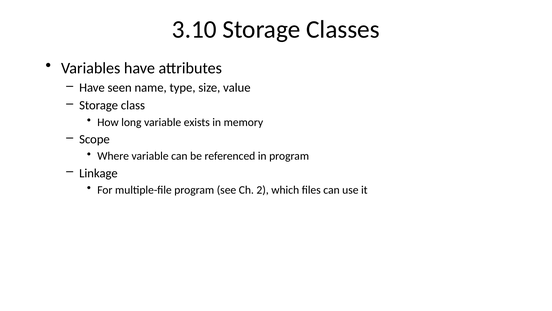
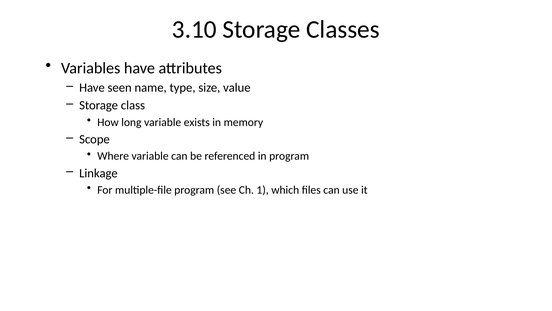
2: 2 -> 1
